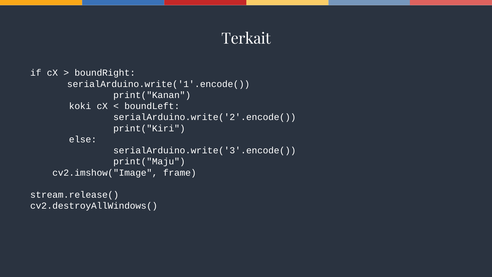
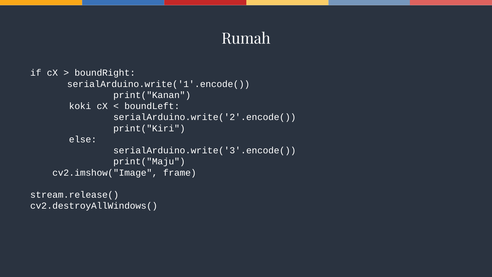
Terkait: Terkait -> Rumah
